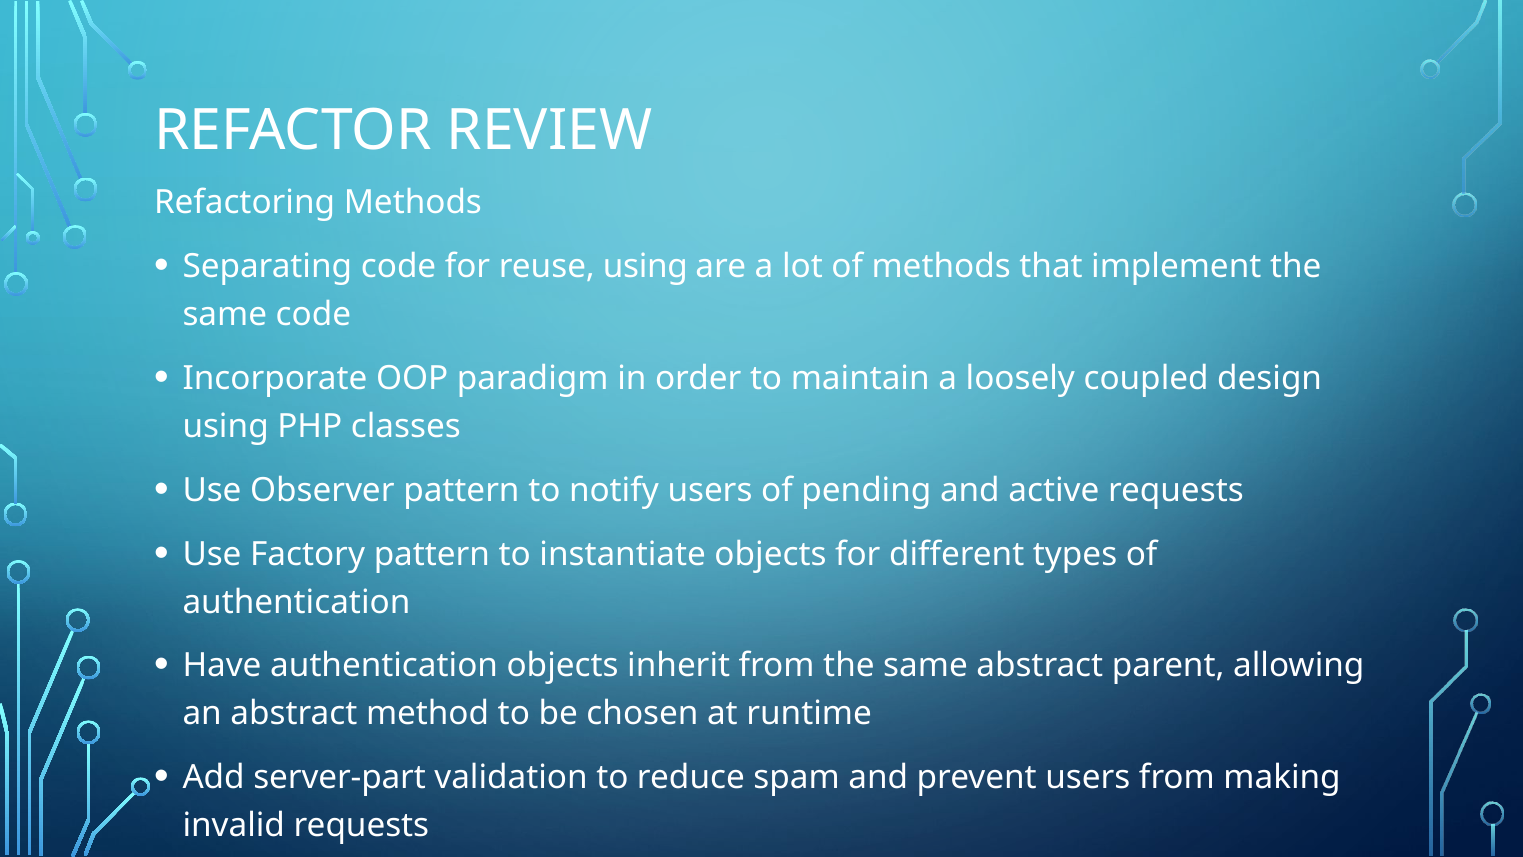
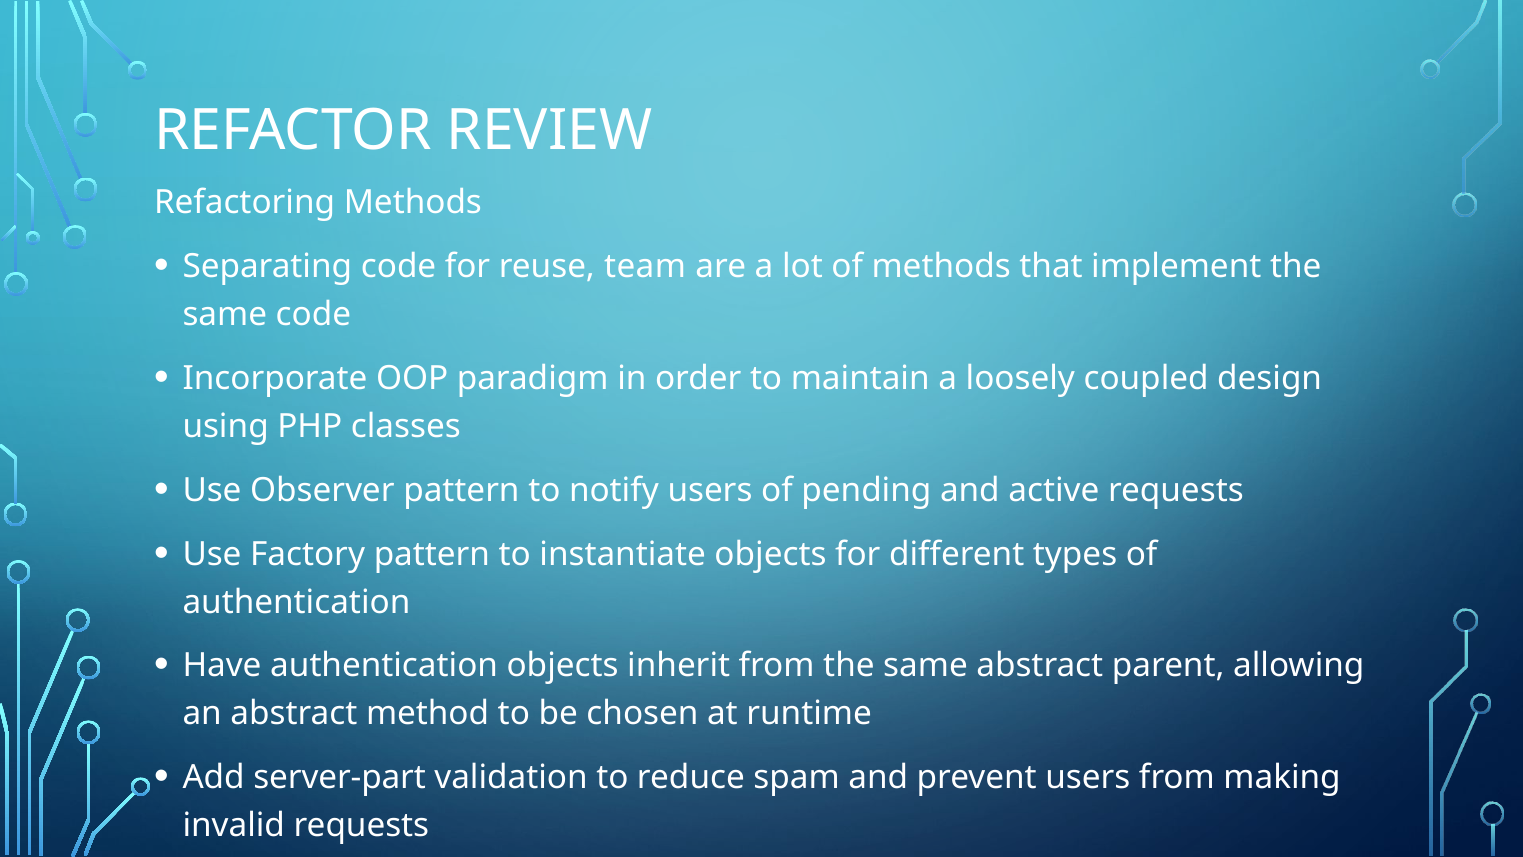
reuse using: using -> team
